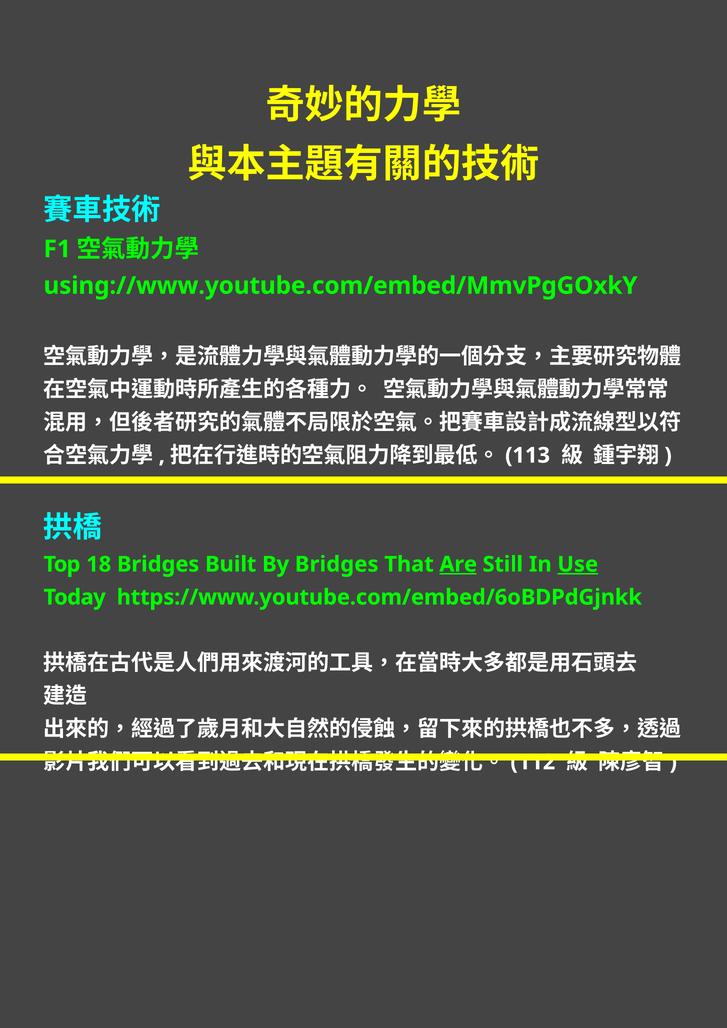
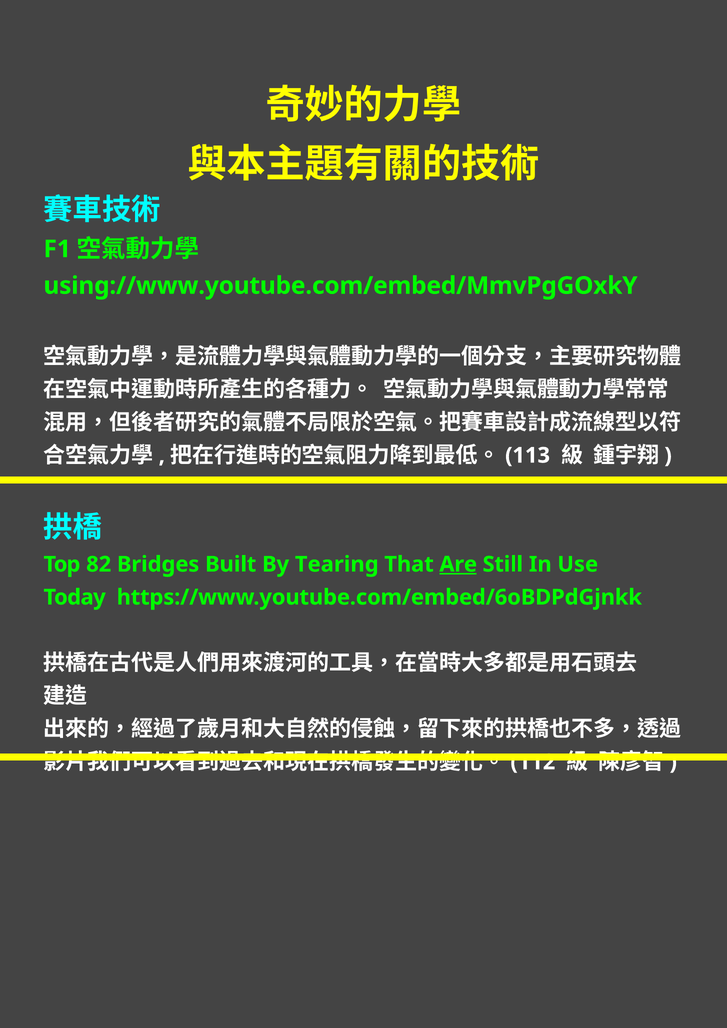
18: 18 -> 82
By Bridges: Bridges -> Tearing
Use underline: present -> none
